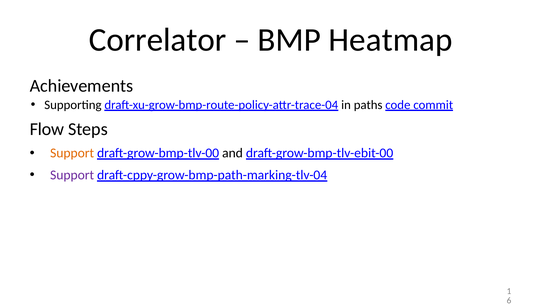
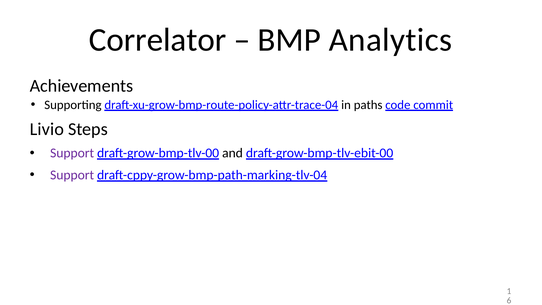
Heatmap: Heatmap -> Analytics
Flow: Flow -> Livio
Support at (72, 153) colour: orange -> purple
